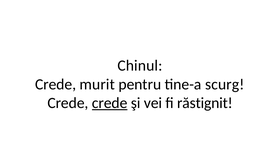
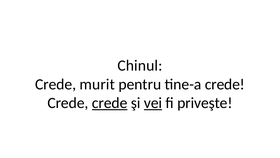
tine-a scurg: scurg -> crede
vei underline: none -> present
răstignit: răstignit -> priveşte
